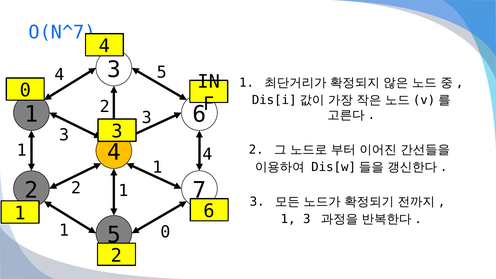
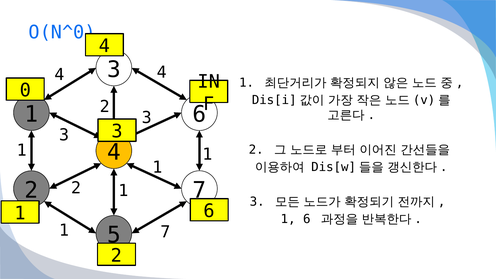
O(N^7: O(N^7 -> O(N^0
5 at (162, 72): 5 -> 4
4 at (207, 154): 4 -> 1
1 3: 3 -> 6
1 0: 0 -> 7
